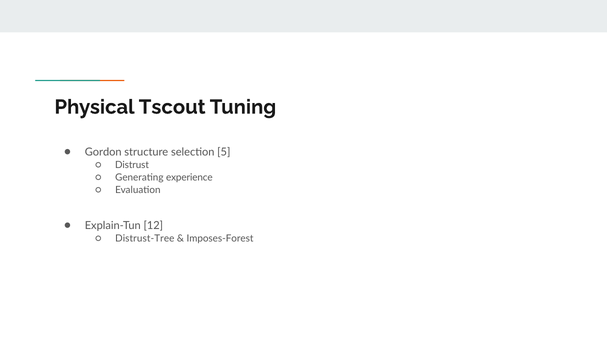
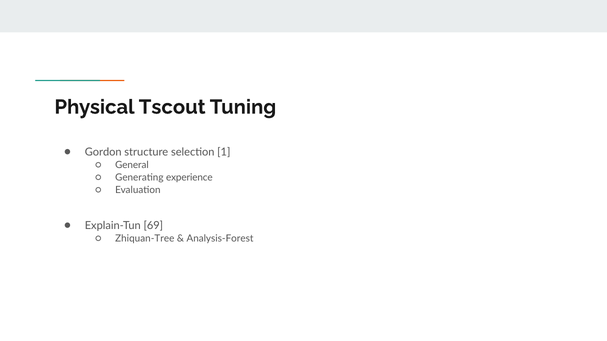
5: 5 -> 1
Distrust: Distrust -> General
12: 12 -> 69
Distrust-Tree: Distrust-Tree -> Zhiquan-Tree
Imposes-Forest: Imposes-Forest -> Analysis-Forest
